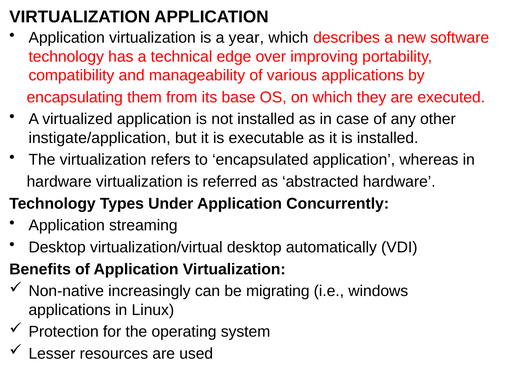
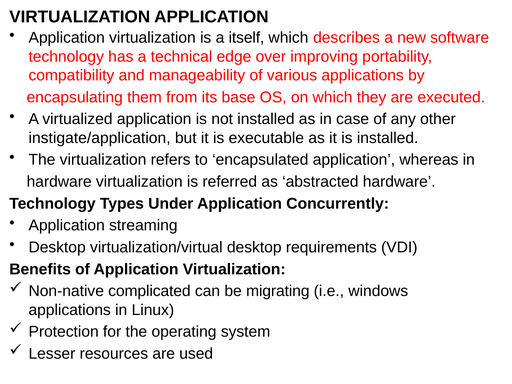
year: year -> itself
automatically: automatically -> requirements
increasingly: increasingly -> complicated
